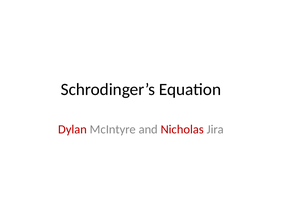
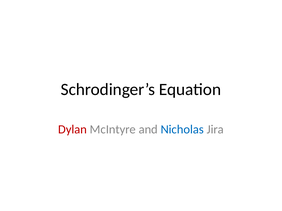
Nicholas colour: red -> blue
